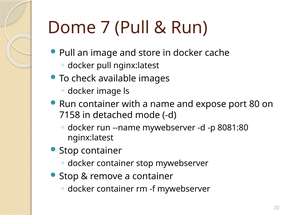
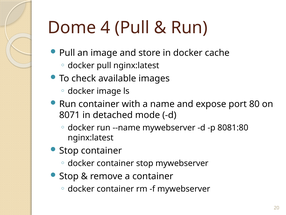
7: 7 -> 4
7158: 7158 -> 8071
